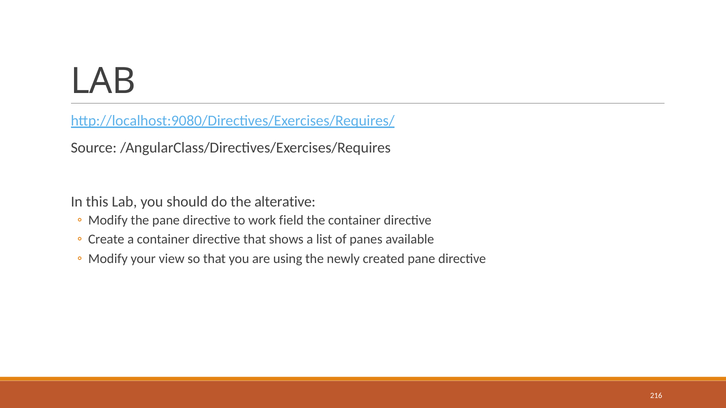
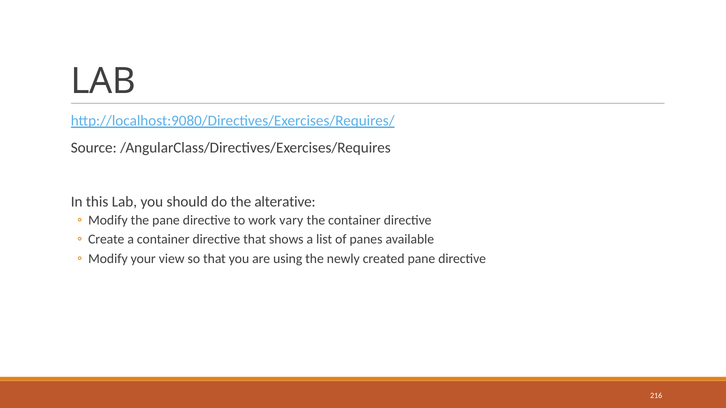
field: field -> vary
